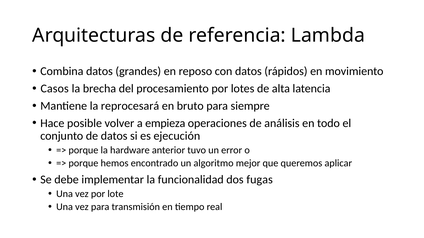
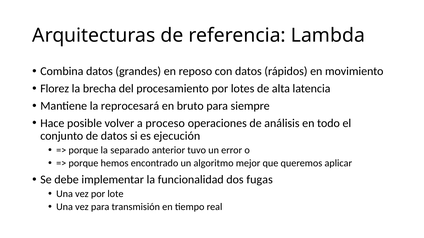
Casos: Casos -> Florez
empieza: empieza -> proceso
hardware: hardware -> separado
